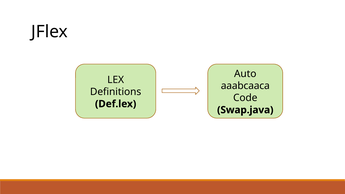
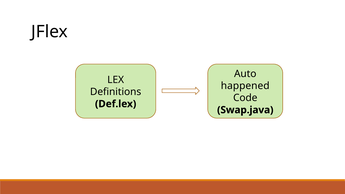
aaabcaaca: aaabcaaca -> happened
